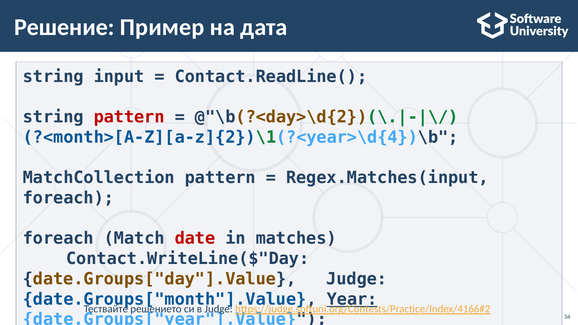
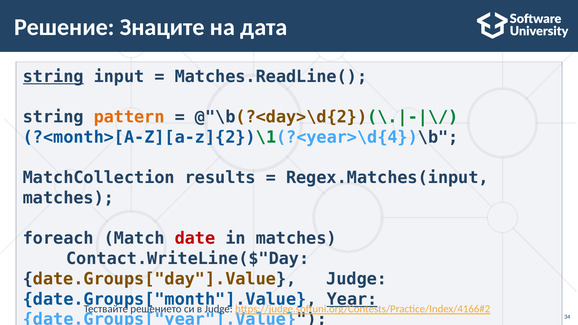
Пример: Пример -> Знаците
string at (53, 77) underline: none -> present
Contact.ReadLine(: Contact.ReadLine( -> Matches.ReadLine(
pattern at (129, 117) colour: red -> orange
MatchCollection pattern: pattern -> results
foreach at (68, 198): foreach -> matches
